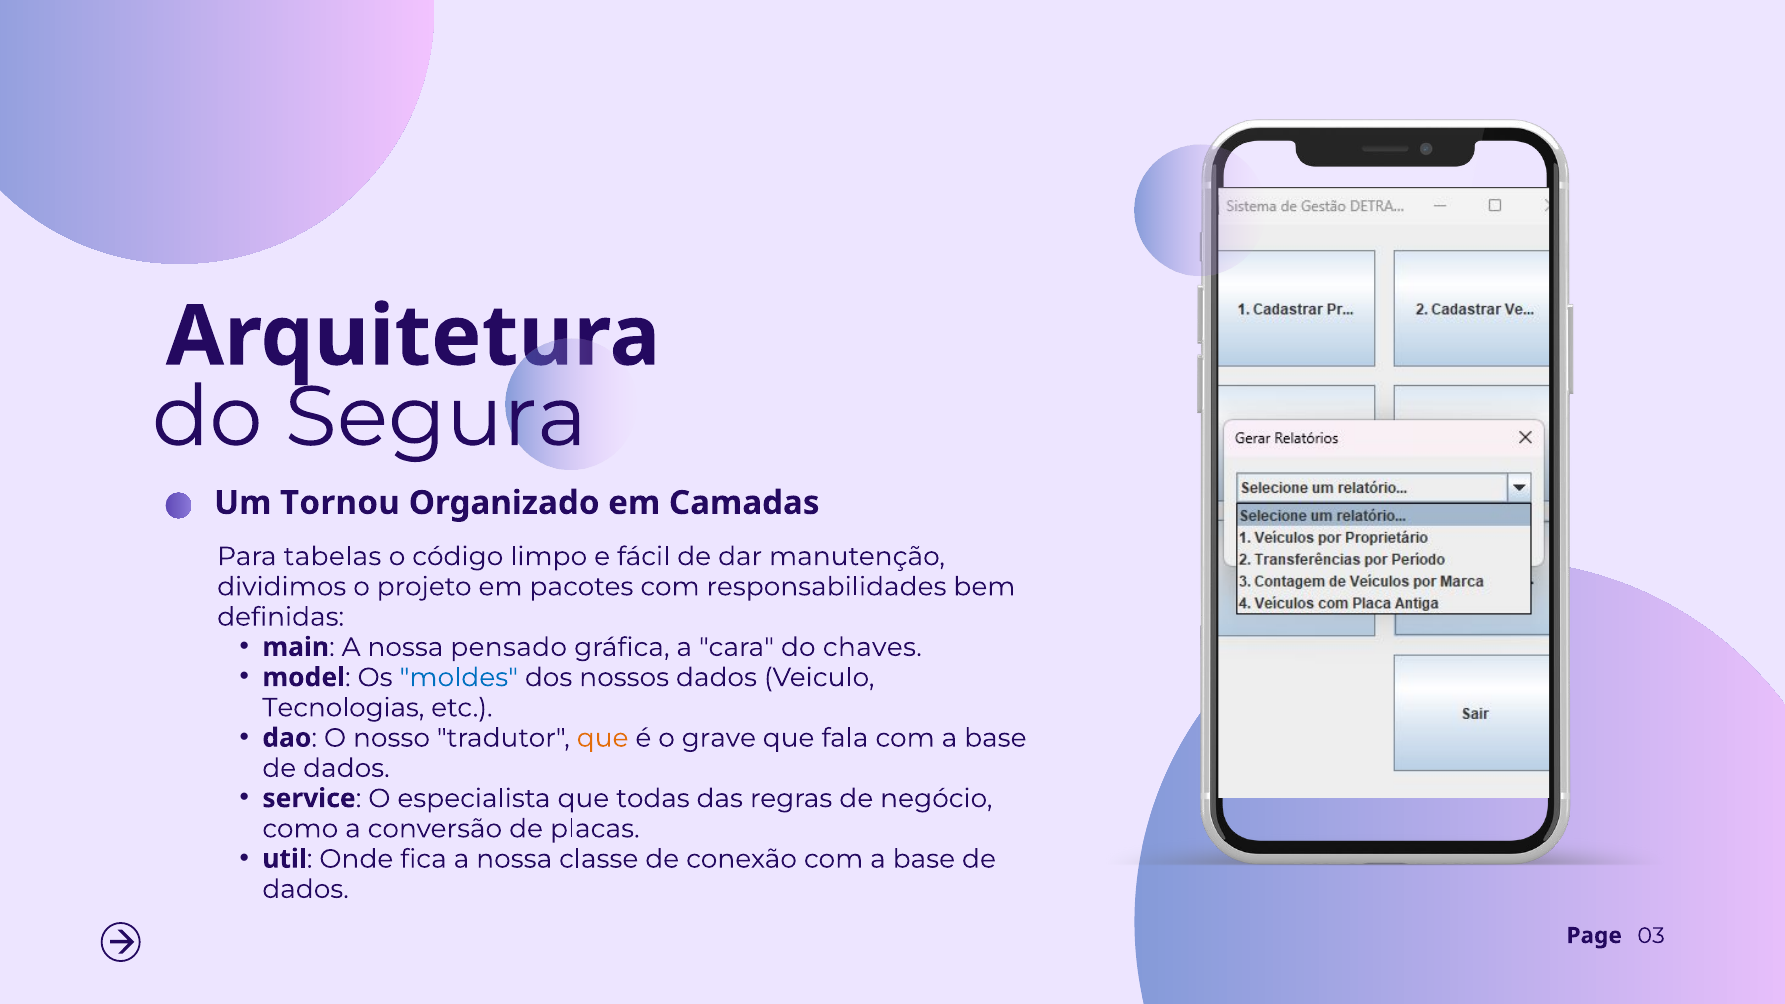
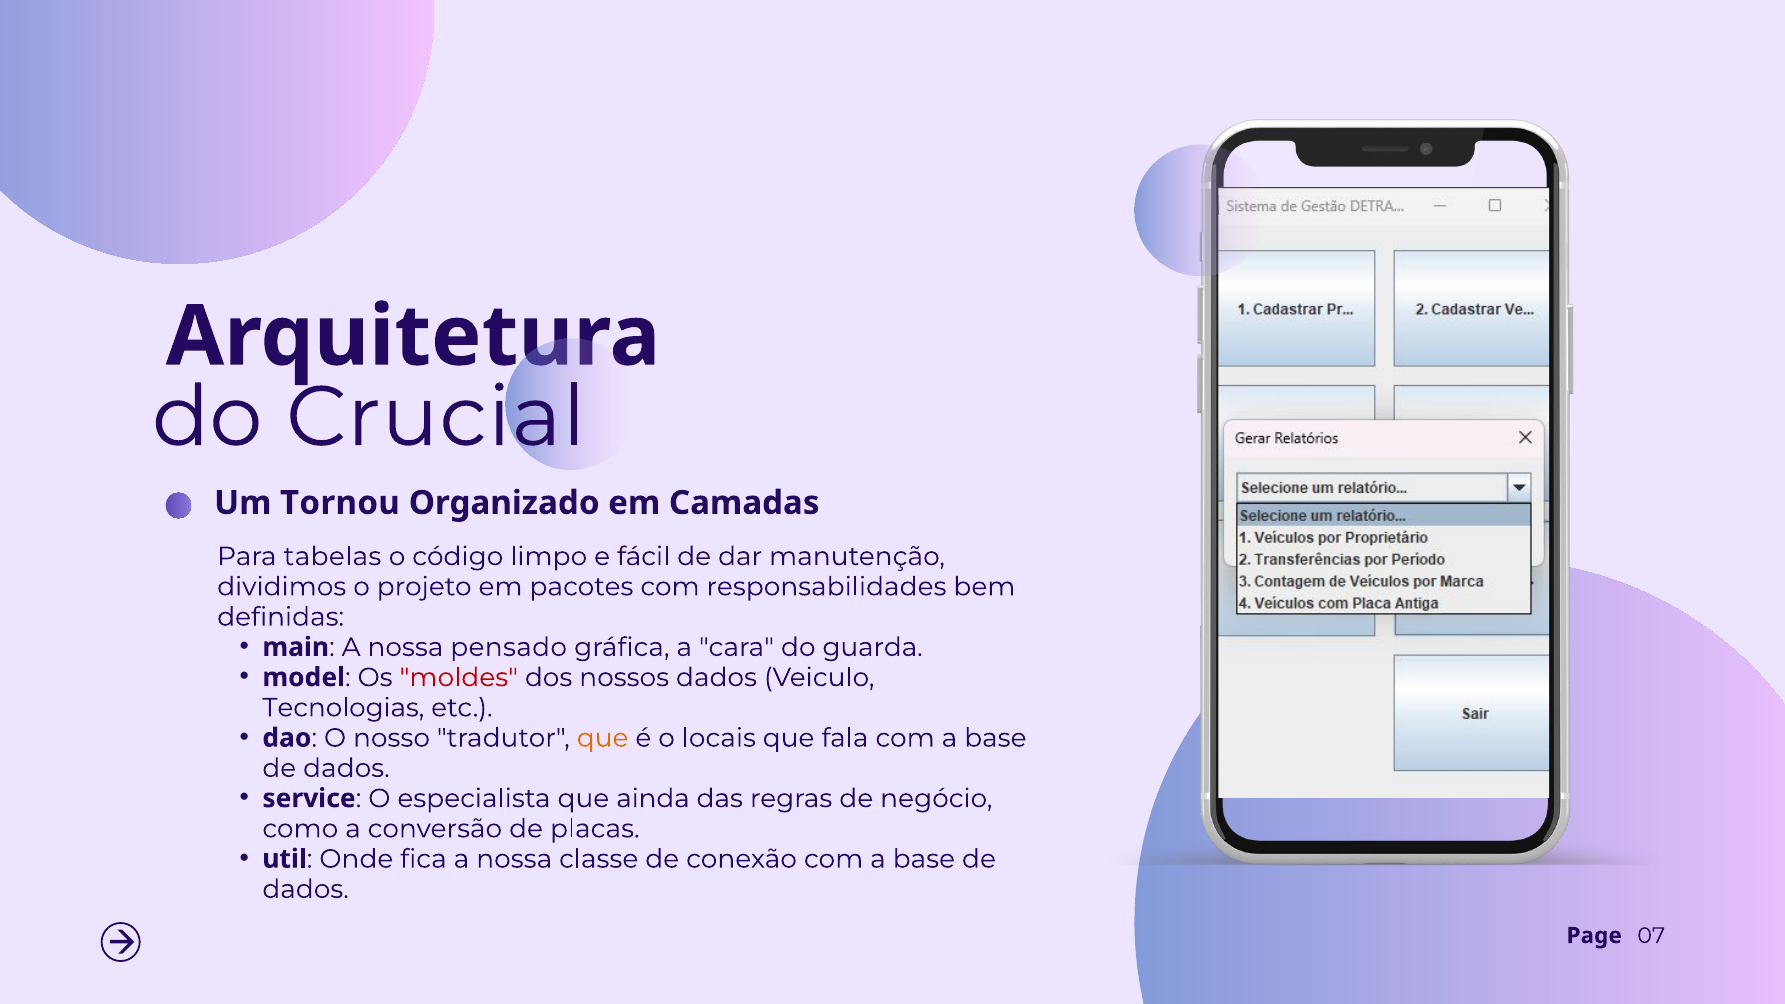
Segura: Segura -> Crucial
chaves: chaves -> guarda
moldes colour: blue -> red
grave: grave -> locais
todas: todas -> ainda
03: 03 -> 07
